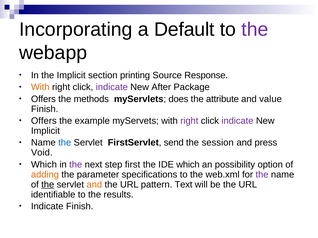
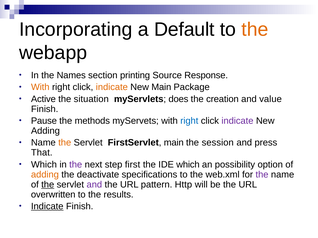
the at (255, 29) colour: purple -> orange
the Implicit: Implicit -> Names
indicate at (112, 87) colour: purple -> orange
New After: After -> Main
Offers at (43, 99): Offers -> Active
methods: methods -> situation
attribute: attribute -> creation
Offers at (44, 121): Offers -> Pause
example: example -> methods
right at (189, 121) colour: purple -> blue
Implicit at (45, 131): Implicit -> Adding
the at (65, 143) colour: blue -> orange
FirstServlet send: send -> main
Void: Void -> That
parameter: parameter -> deactivate
and at (94, 185) colour: orange -> purple
Text: Text -> Http
identifiable: identifiable -> overwritten
Indicate at (47, 207) underline: none -> present
